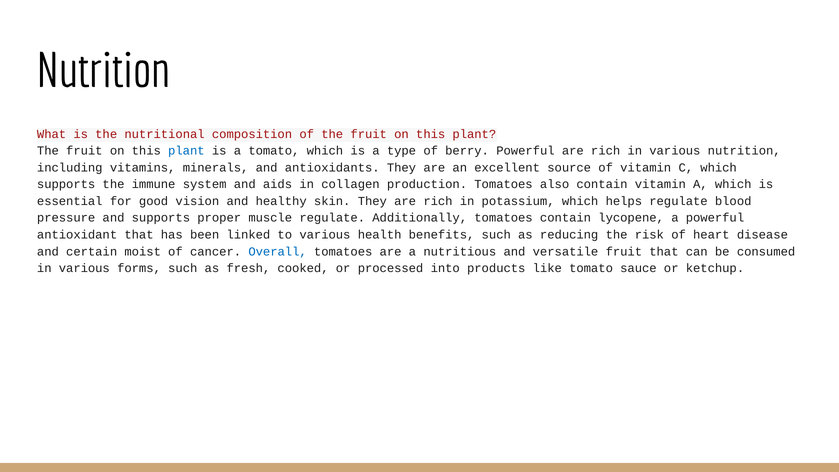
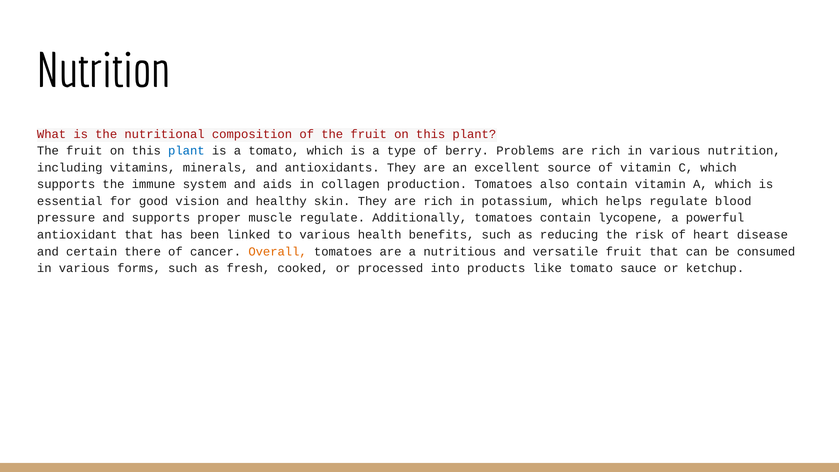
berry Powerful: Powerful -> Problems
moist: moist -> there
Overall colour: blue -> orange
